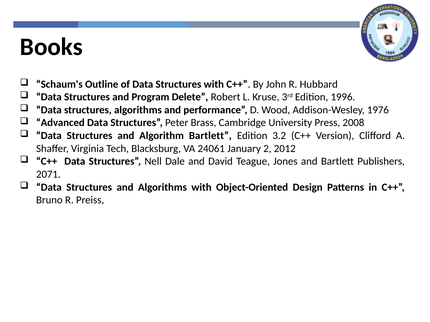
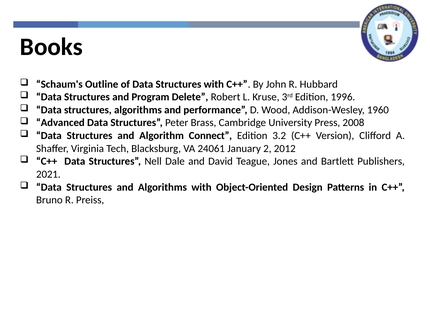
1976: 1976 -> 1960
Algorithm Bartlett: Bartlett -> Connect
2071: 2071 -> 2021
